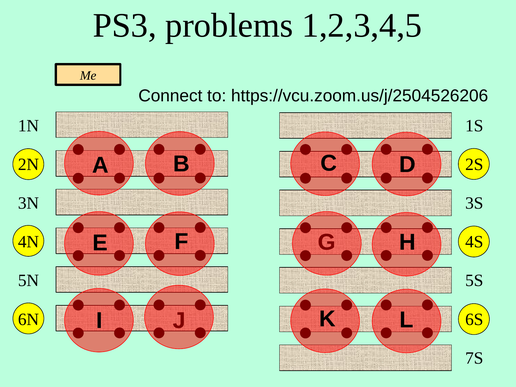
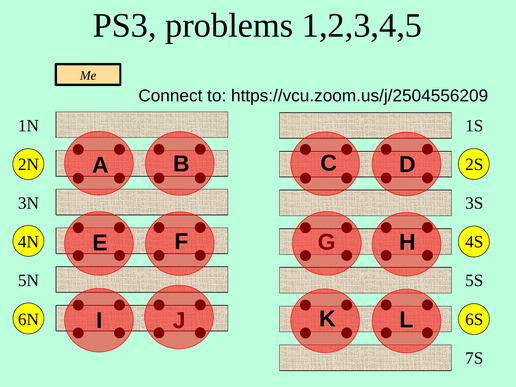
https://vcu.zoom.us/j/2504526206: https://vcu.zoom.us/j/2504526206 -> https://vcu.zoom.us/j/2504556209
